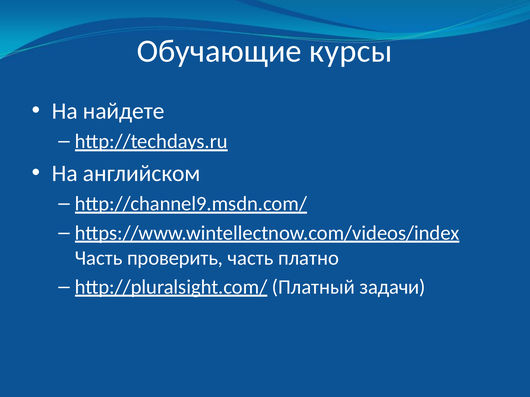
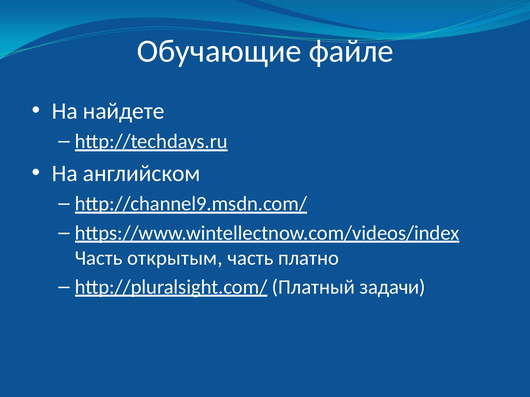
курсы: курсы -> файле
проверить: проверить -> открытым
